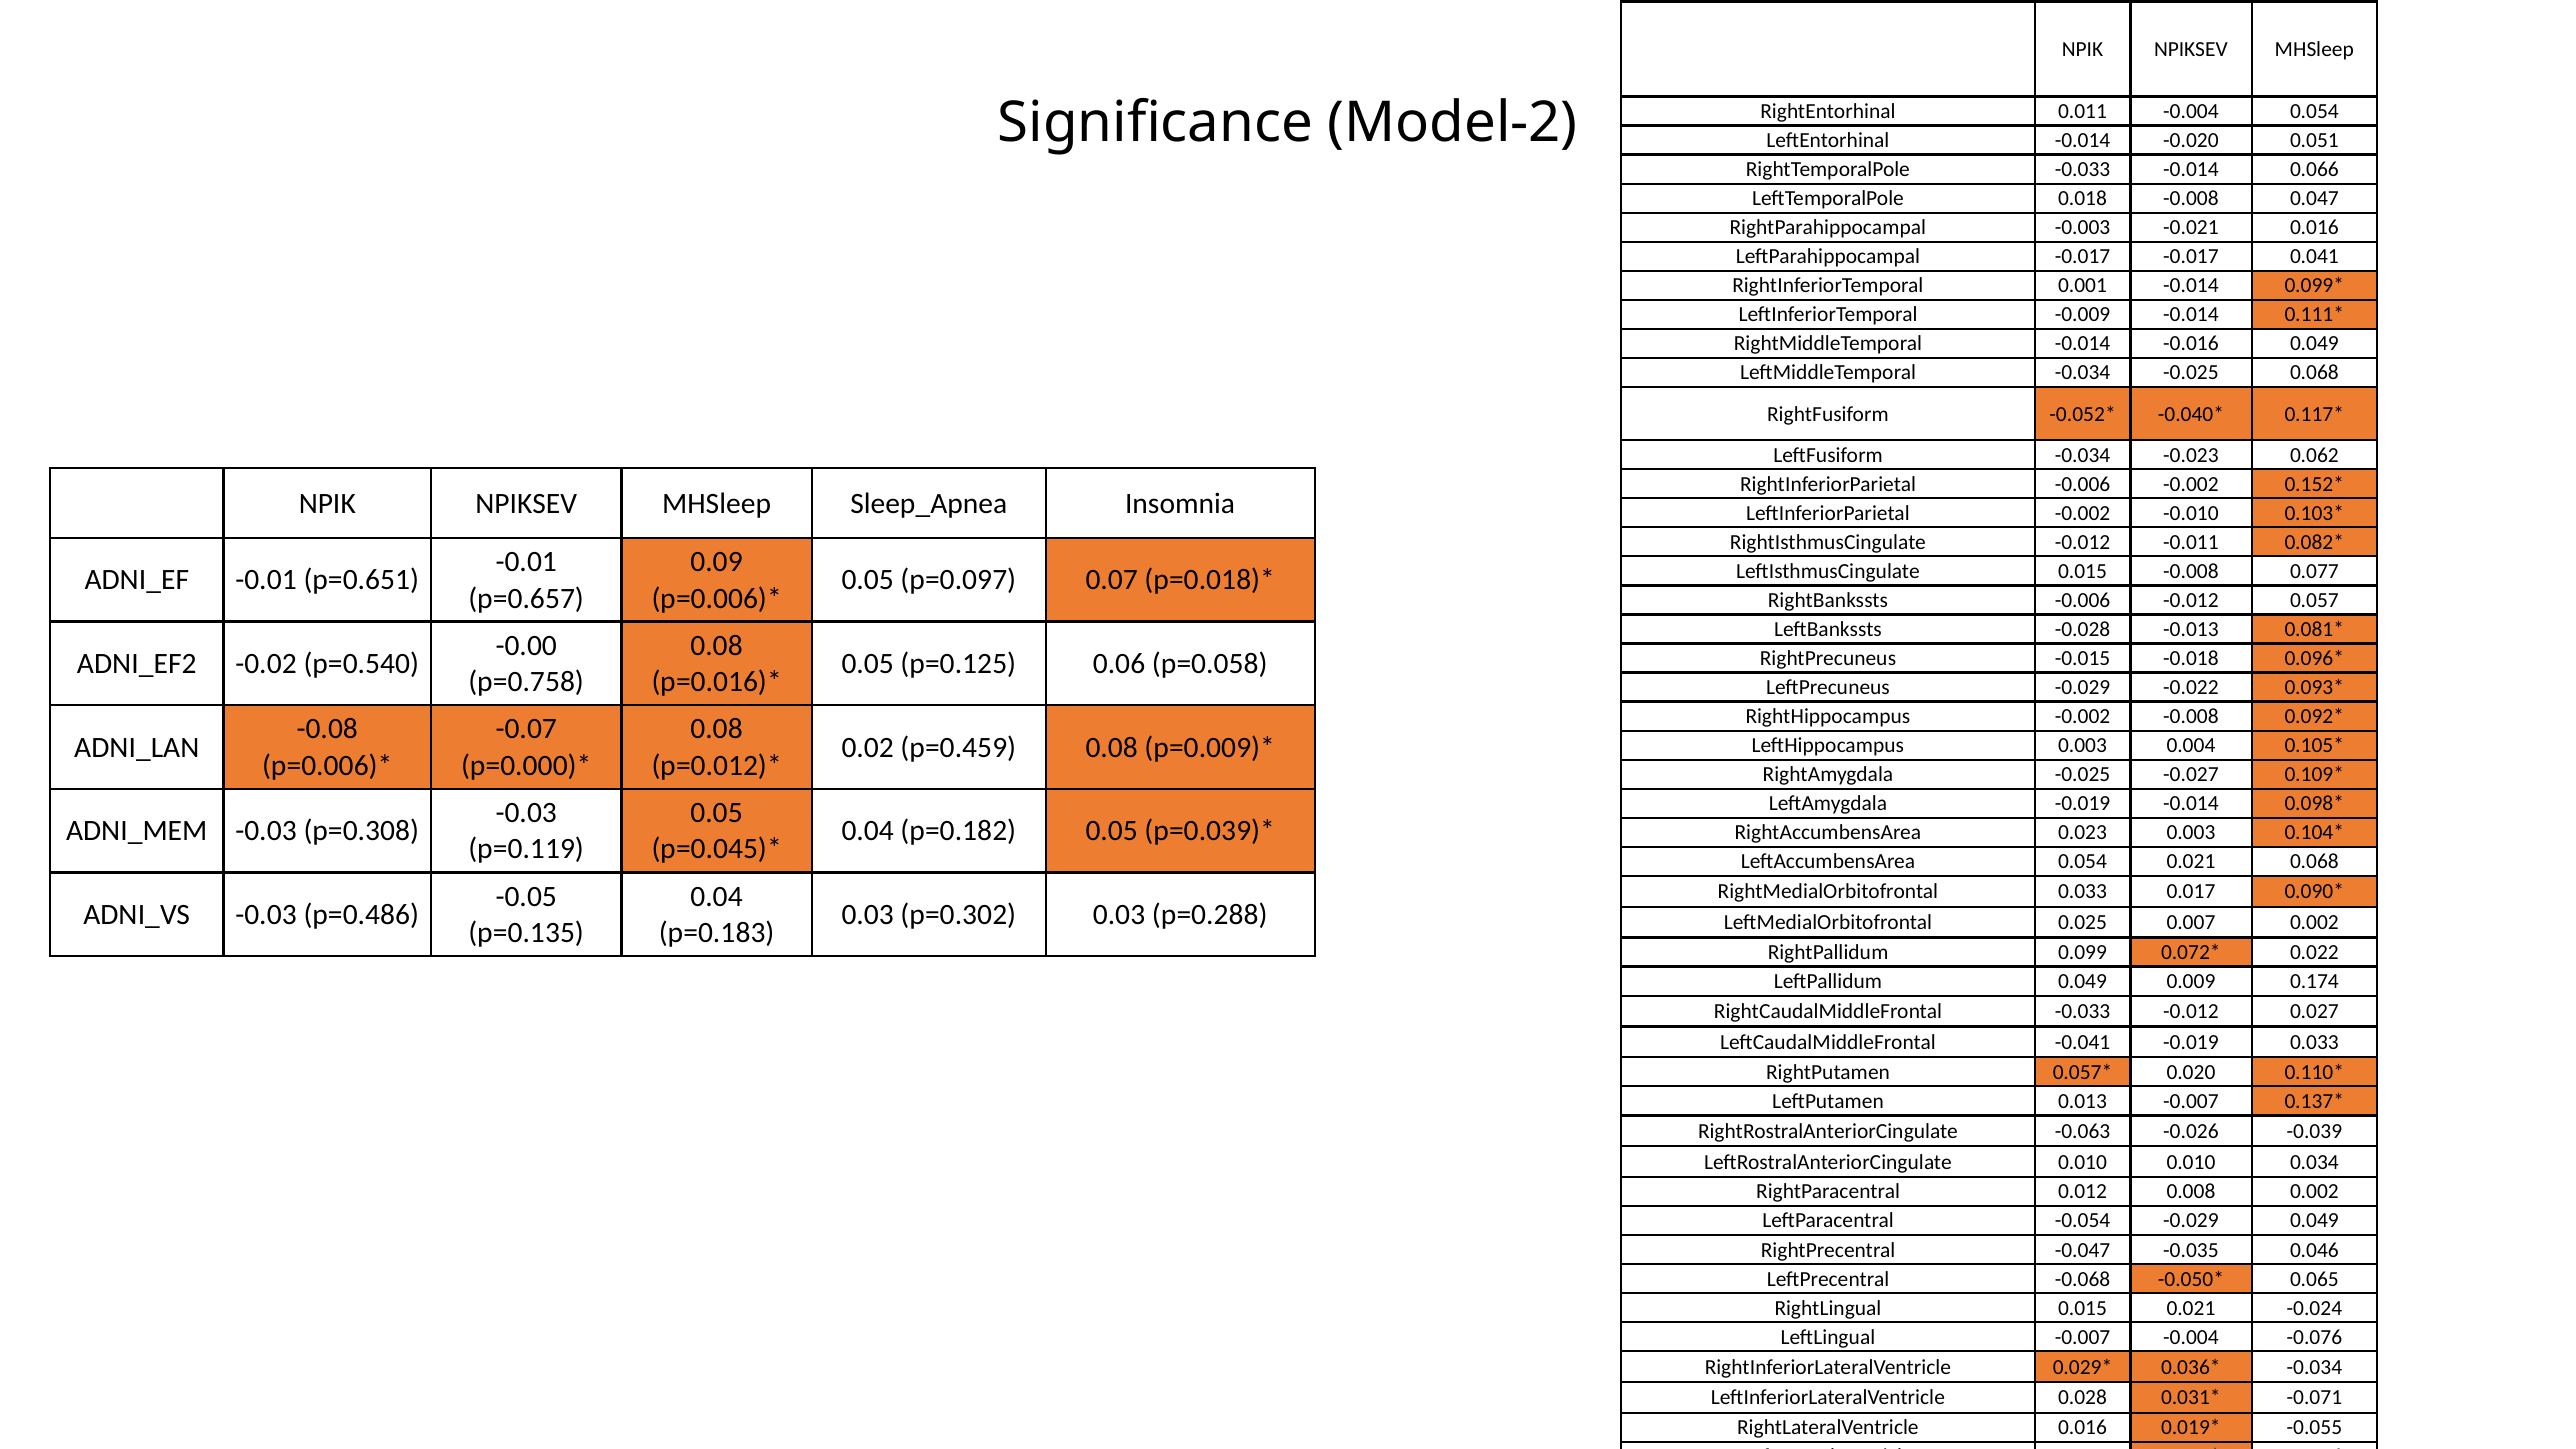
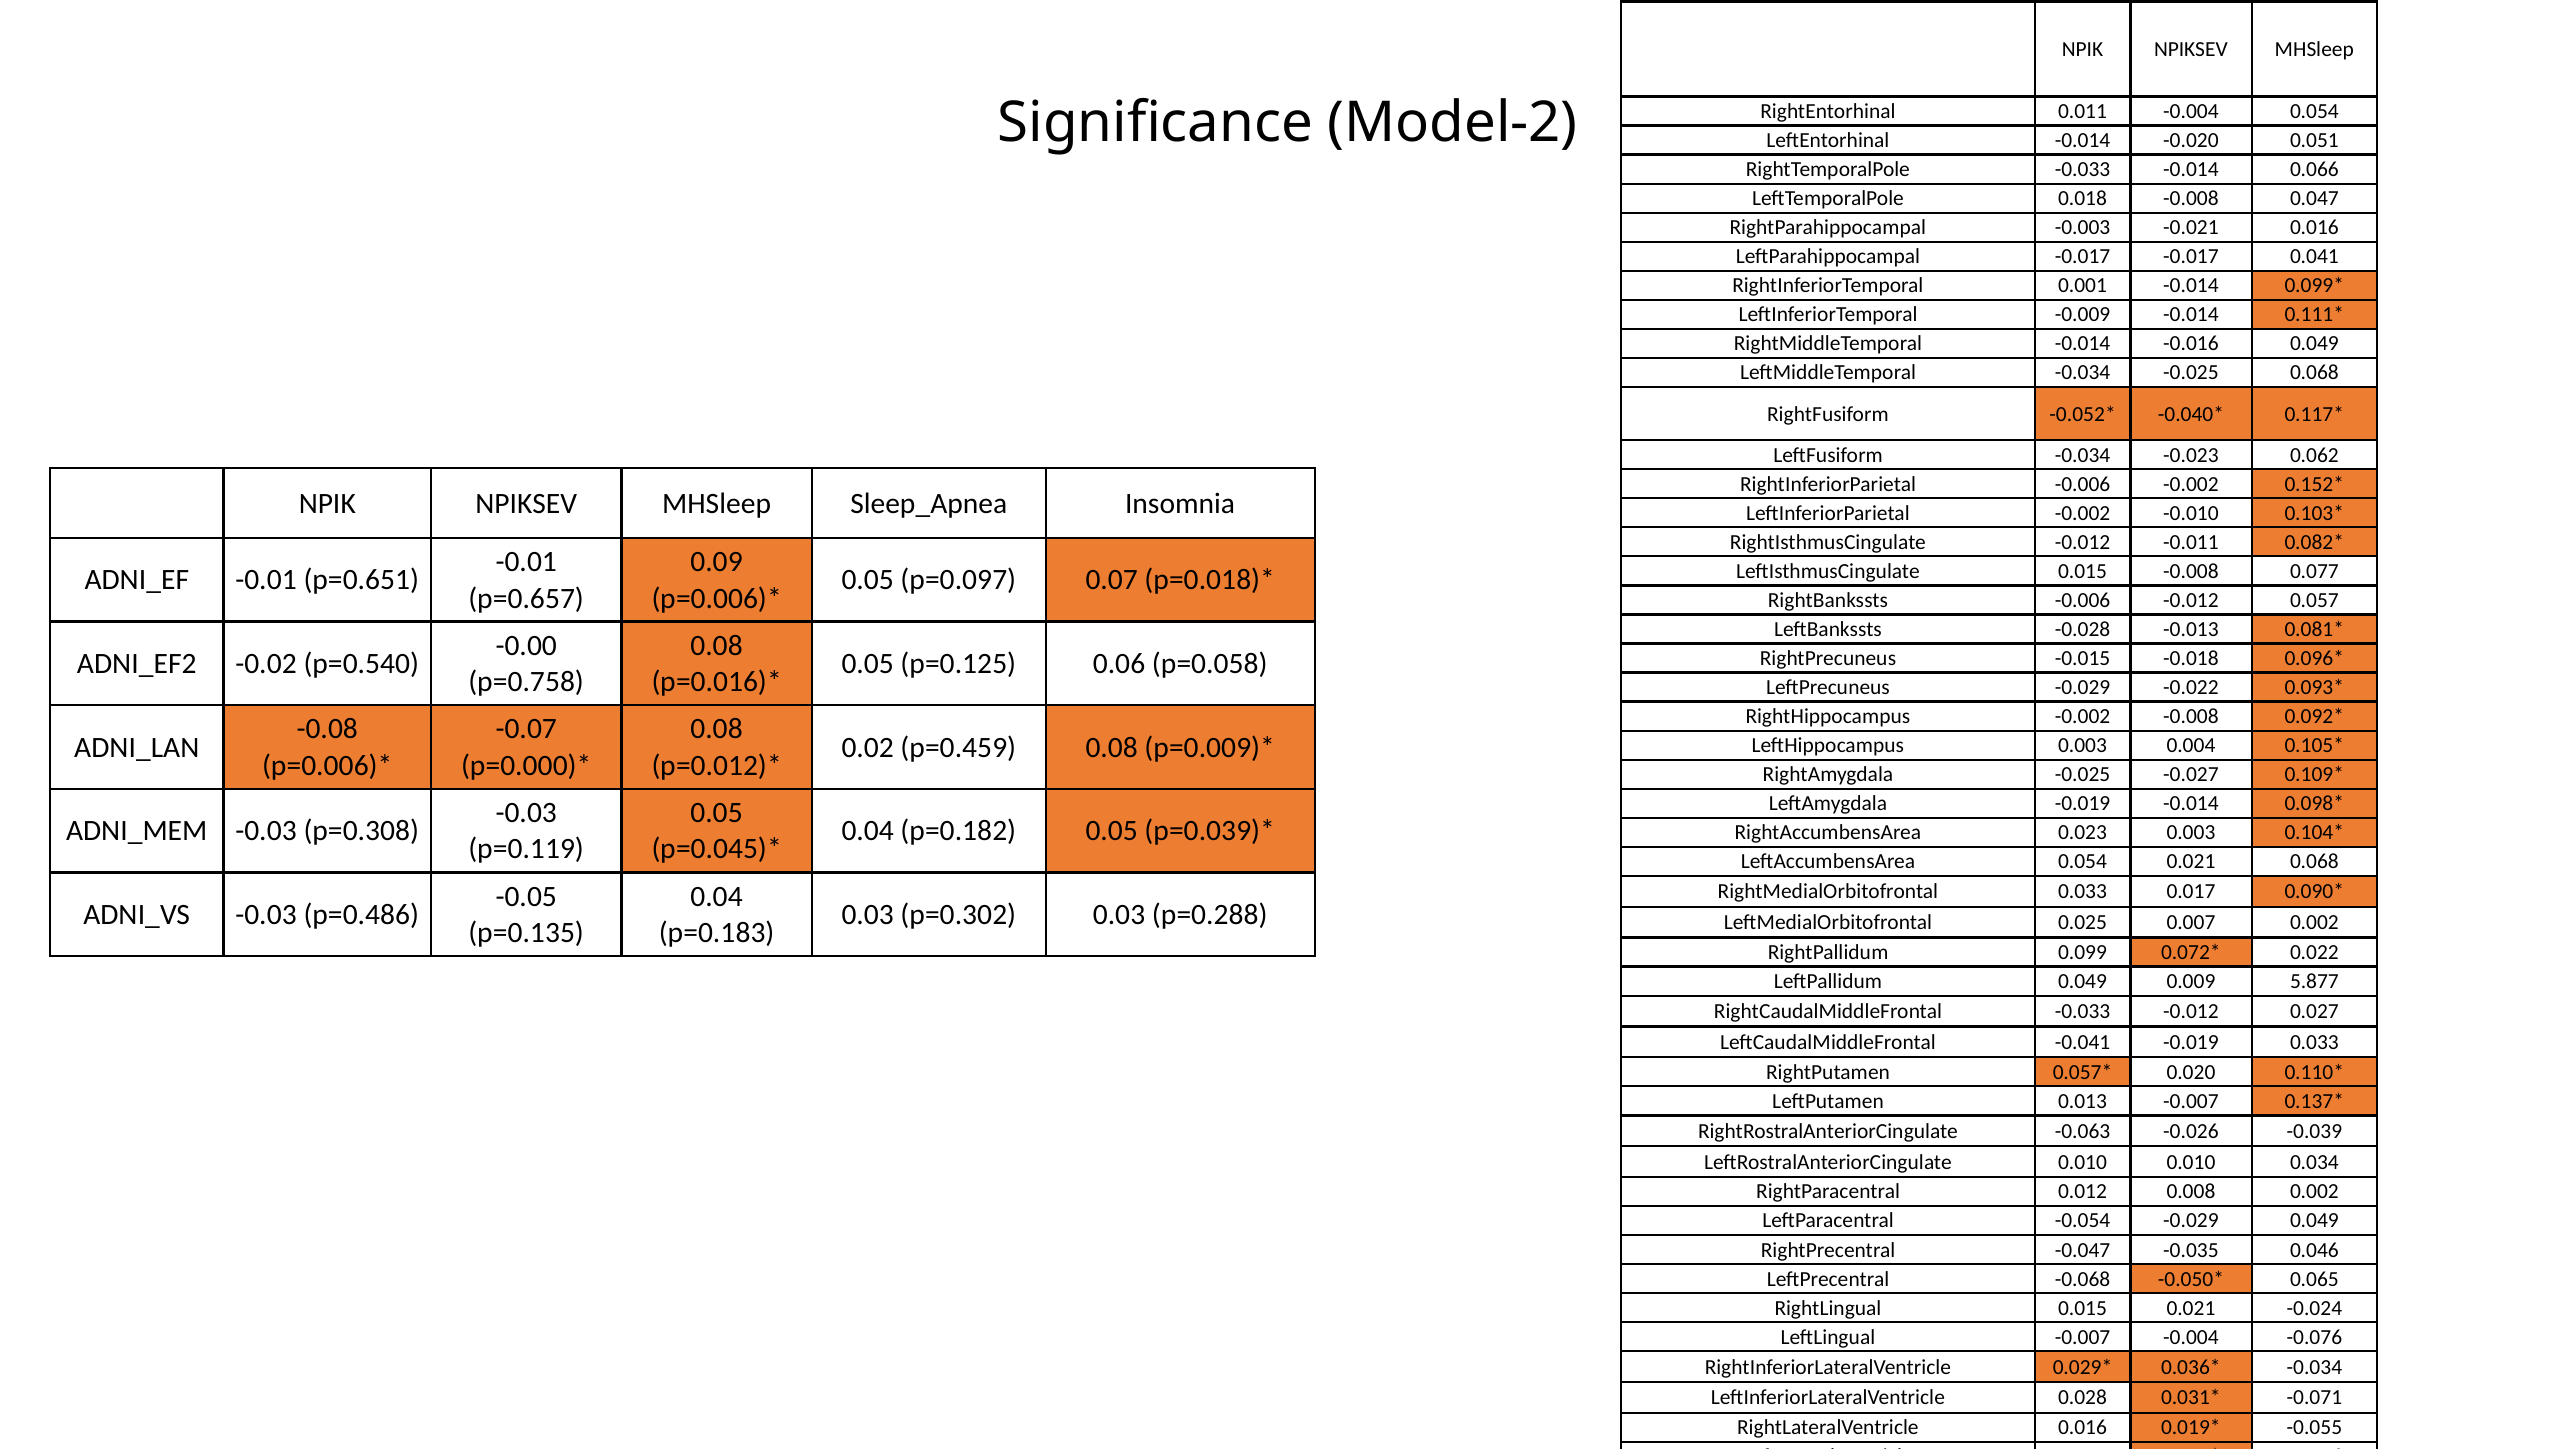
0.174: 0.174 -> 5.877
